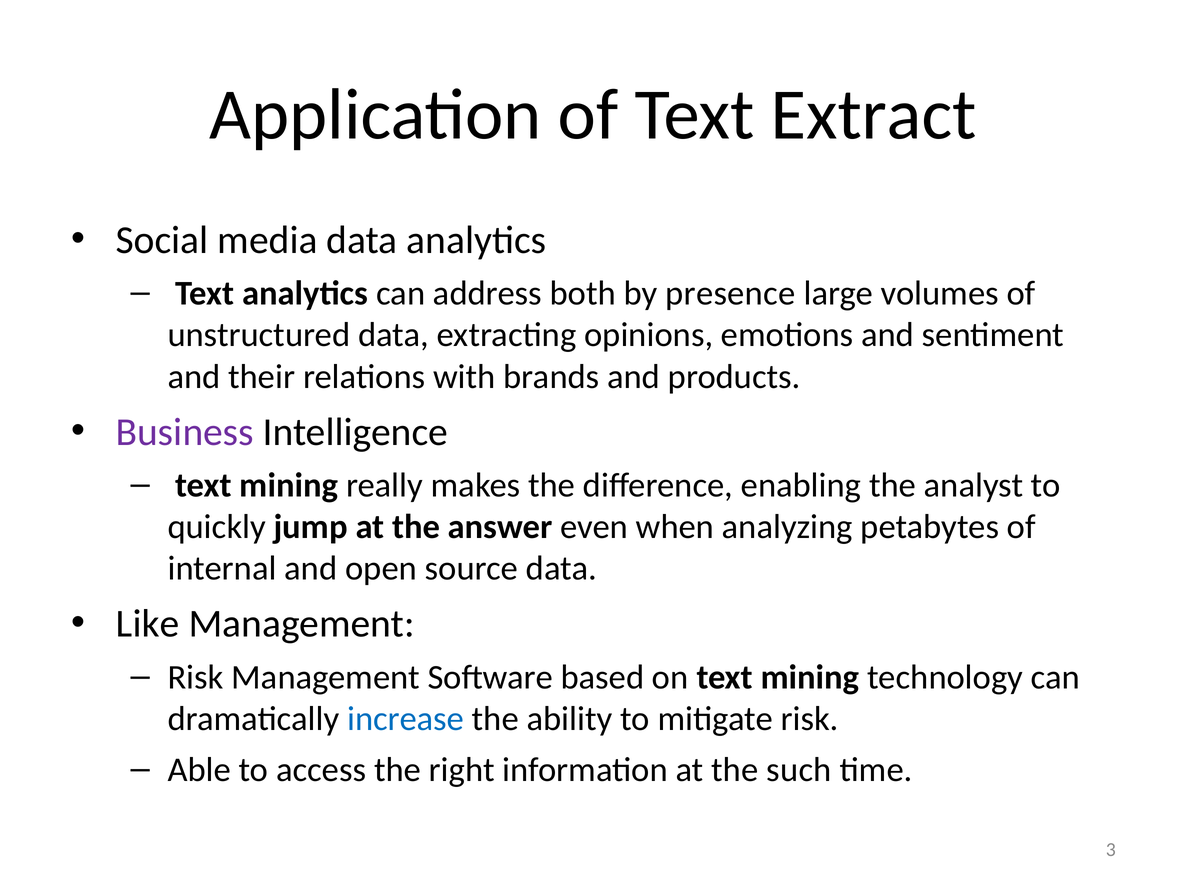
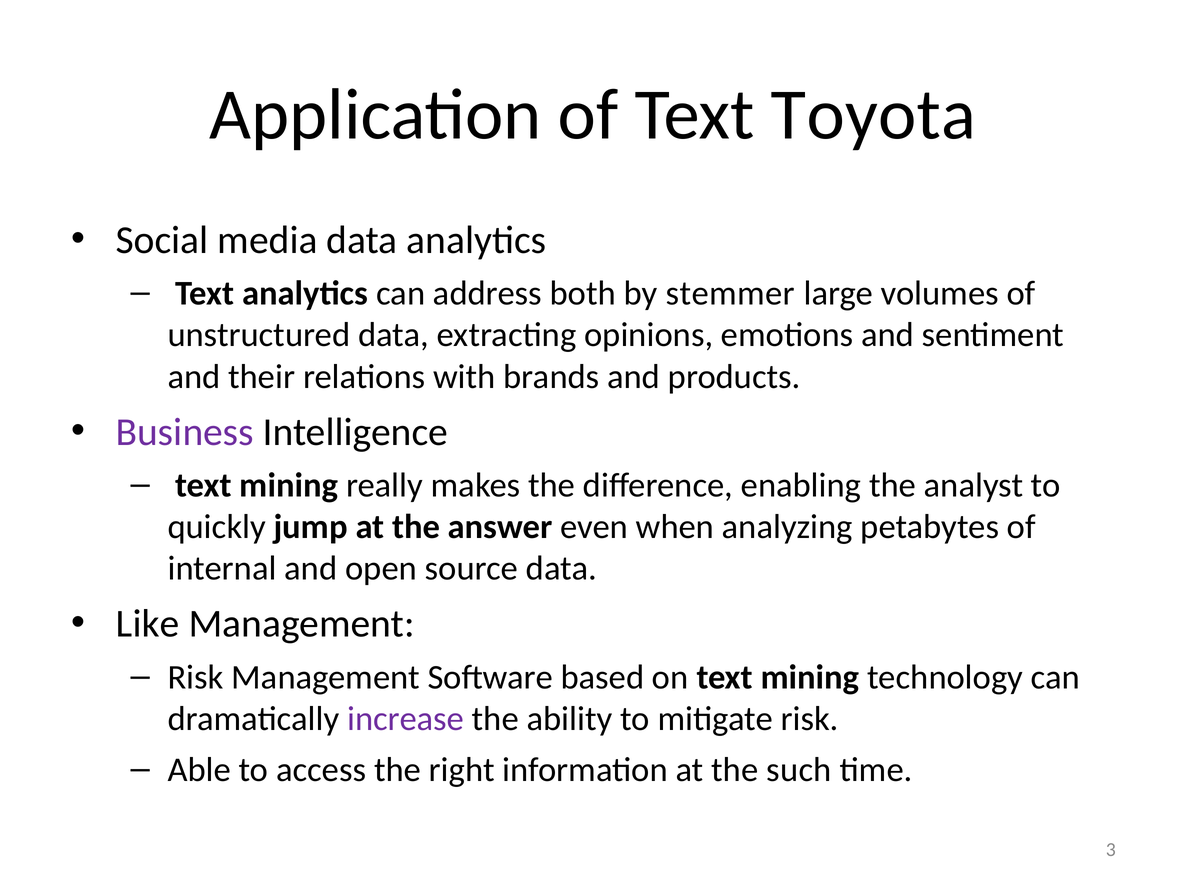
Extract: Extract -> Toyota
presence: presence -> stemmer
increase colour: blue -> purple
